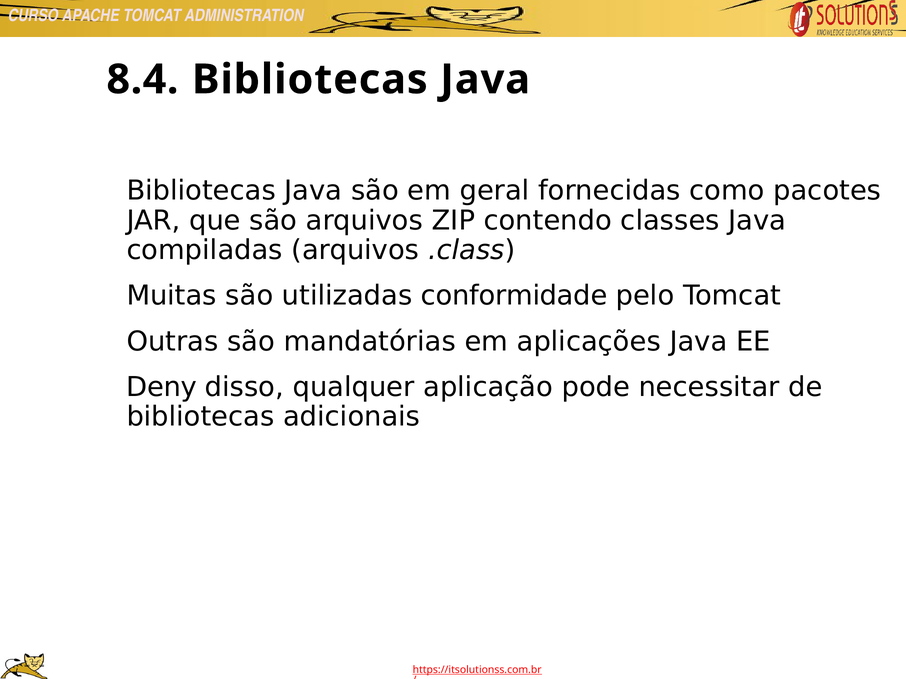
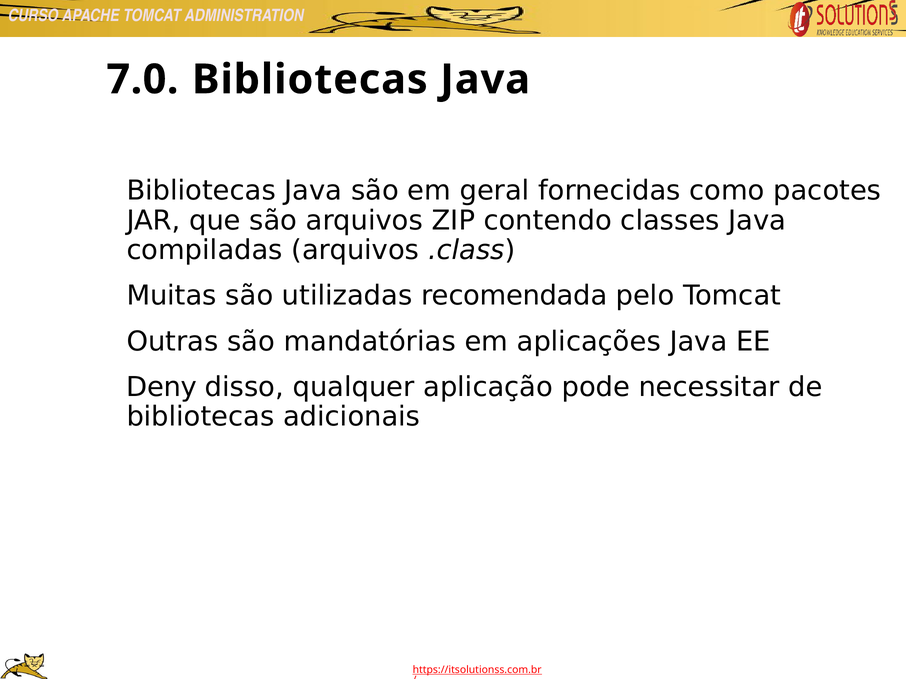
8.4: 8.4 -> 7.0
conformidade: conformidade -> recomendada
